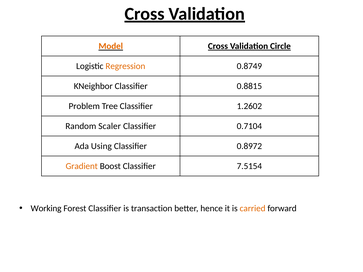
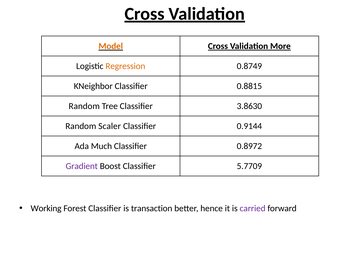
Circle: Circle -> More
Problem at (84, 106): Problem -> Random
1.2602: 1.2602 -> 3.8630
0.7104: 0.7104 -> 0.9144
Using: Using -> Much
Gradient colour: orange -> purple
7.5154: 7.5154 -> 5.7709
carried colour: orange -> purple
